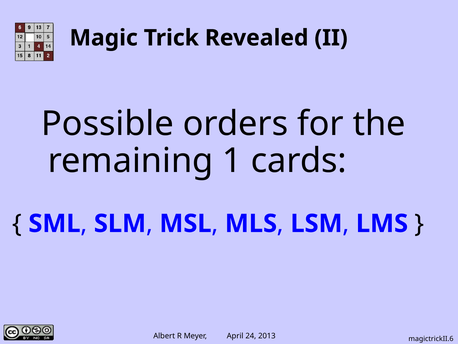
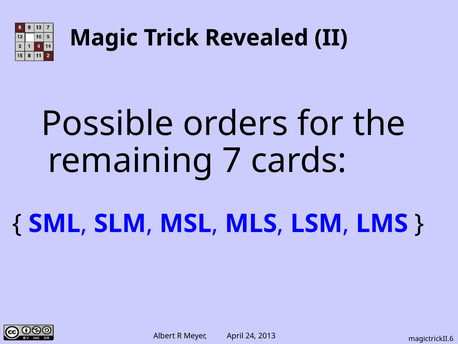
1: 1 -> 7
